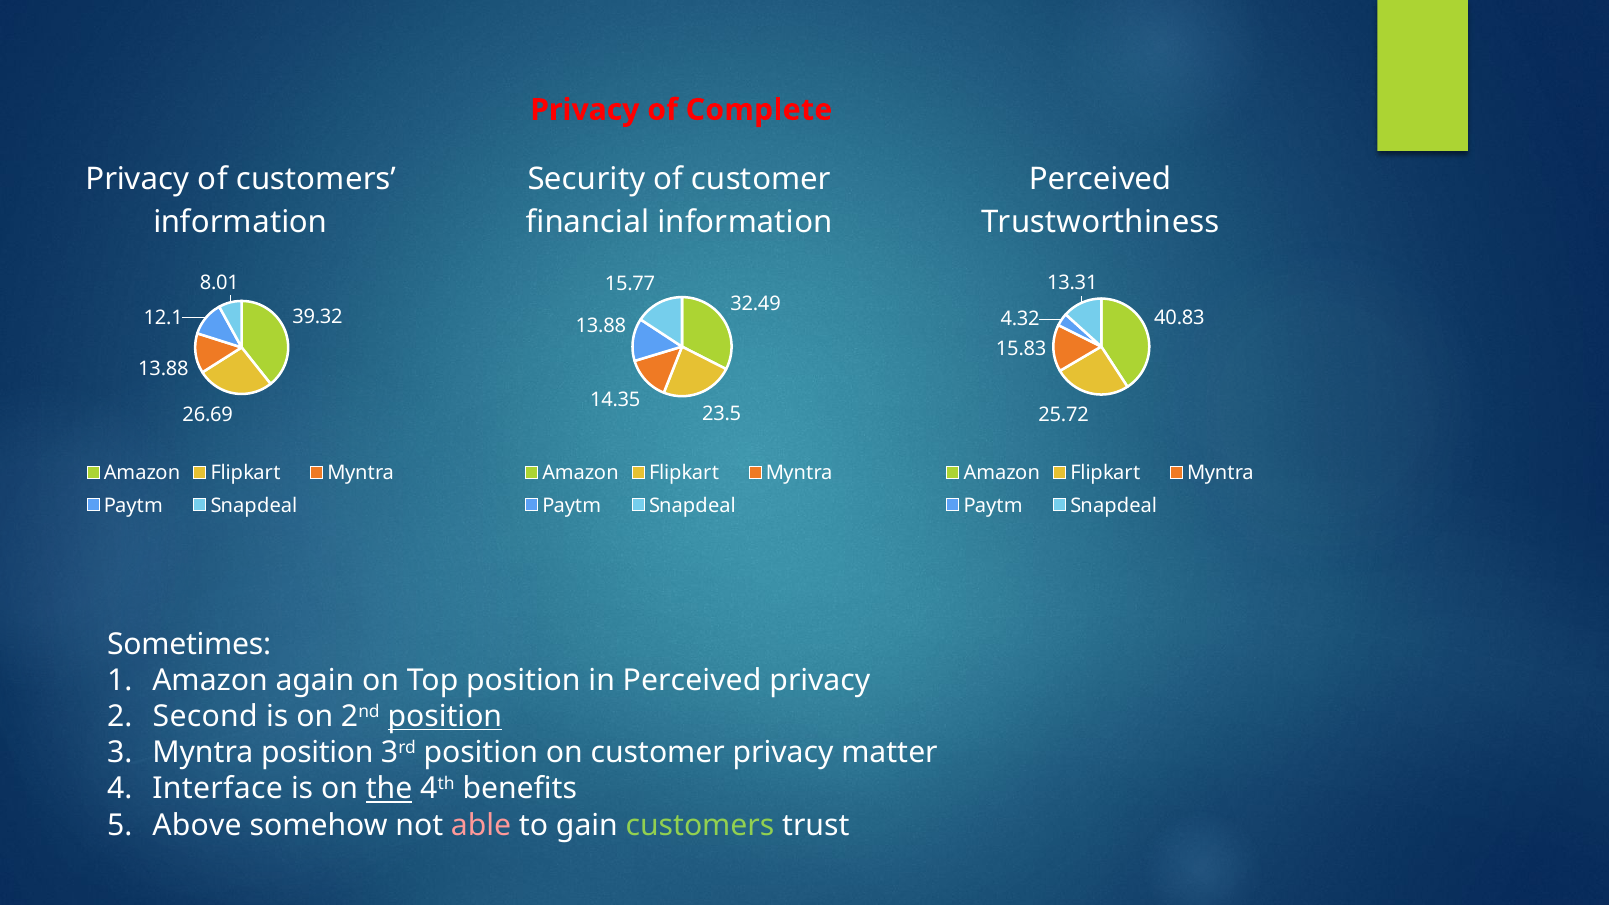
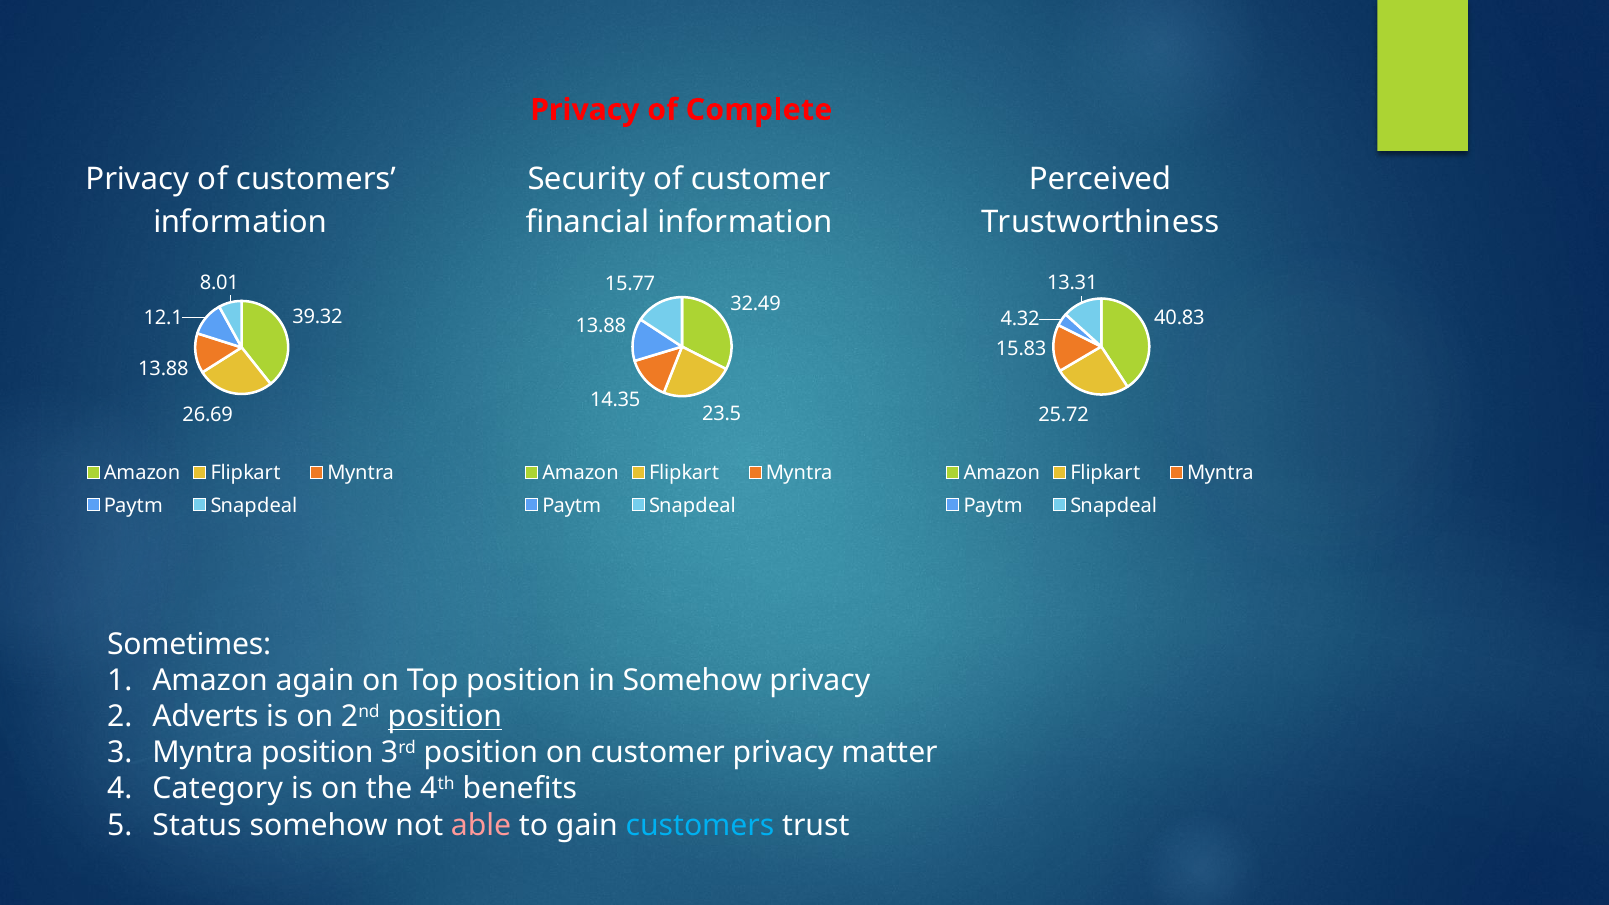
in Perceived: Perceived -> Somehow
Second: Second -> Adverts
Interface: Interface -> Category
the underline: present -> none
Above: Above -> Status
customers at (700, 825) colour: light green -> light blue
